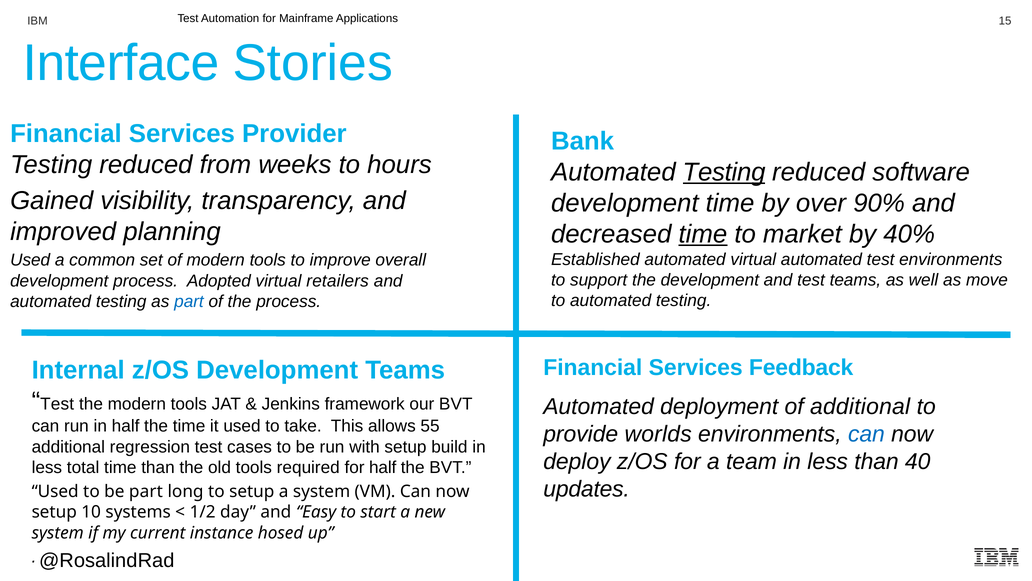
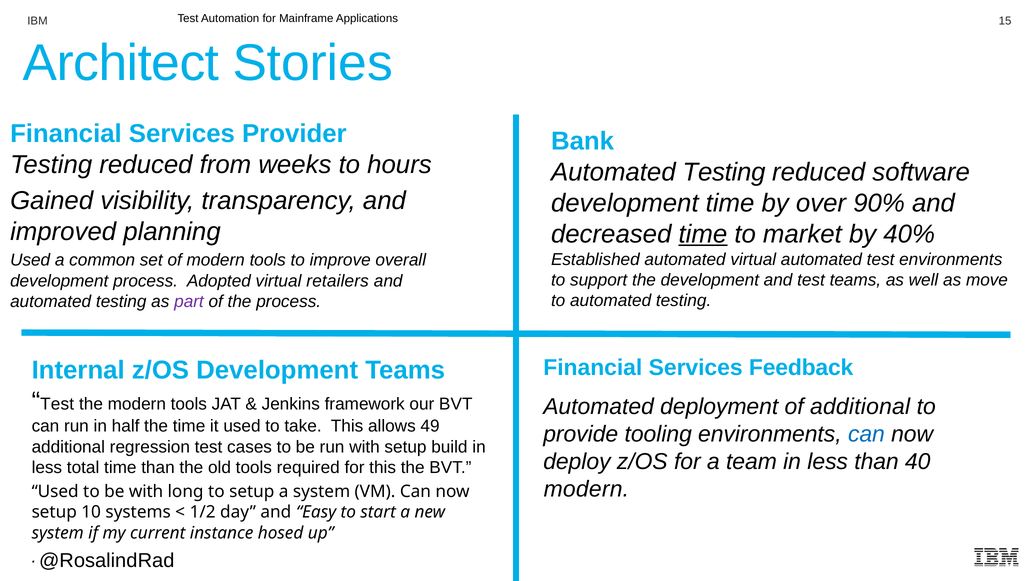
Interface: Interface -> Architect
Testing at (724, 172) underline: present -> none
part at (189, 301) colour: blue -> purple
55: 55 -> 49
worlds: worlds -> tooling
for half: half -> this
updates at (587, 489): updates -> modern
be part: part -> with
